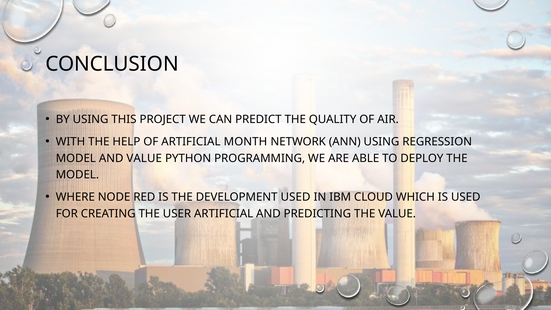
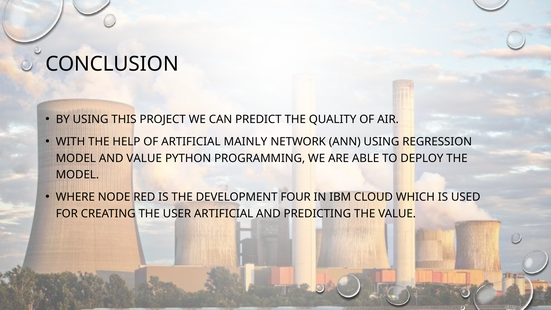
MONTH: MONTH -> MAINLY
DEVELOPMENT USED: USED -> FOUR
